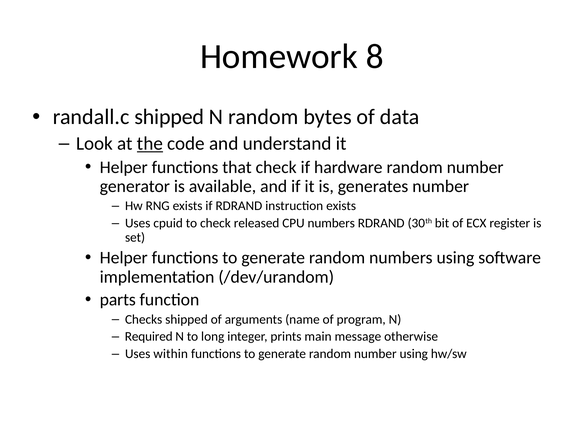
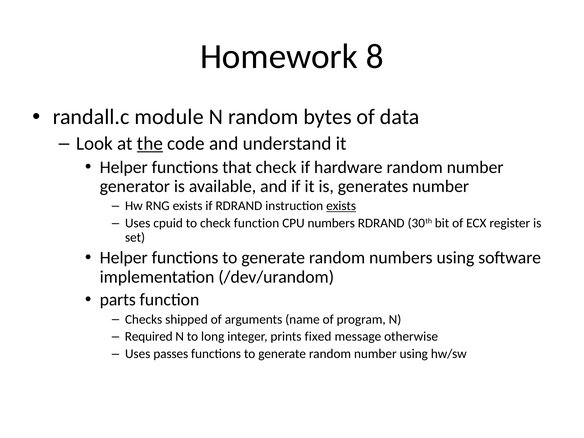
randall.c shipped: shipped -> module
exists at (341, 206) underline: none -> present
check released: released -> function
main: main -> fixed
within: within -> passes
